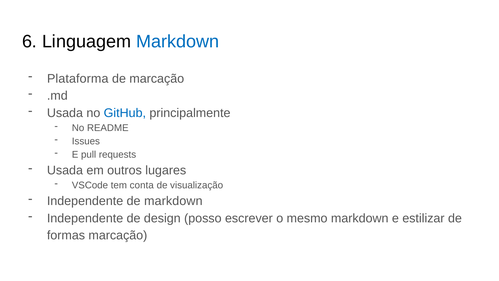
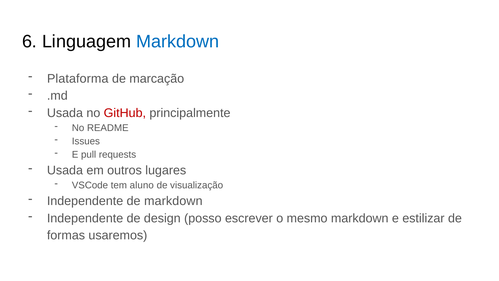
GitHub colour: blue -> red
conta: conta -> aluno
formas marcação: marcação -> usaremos
